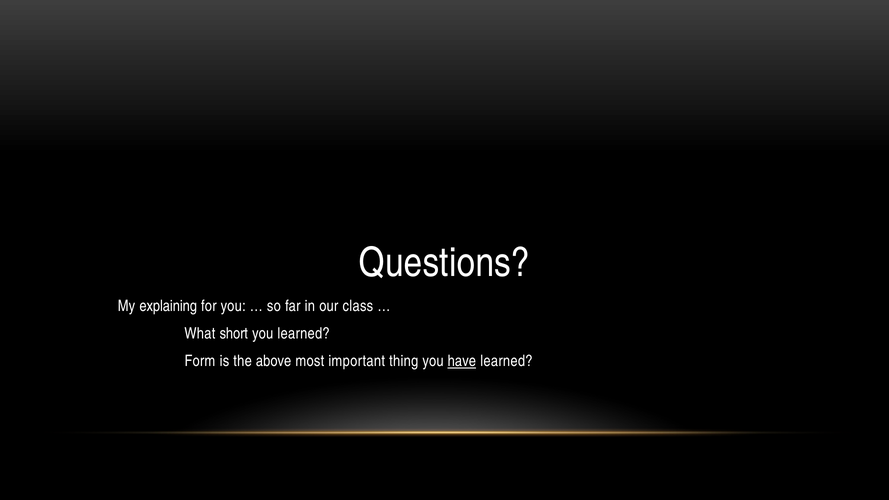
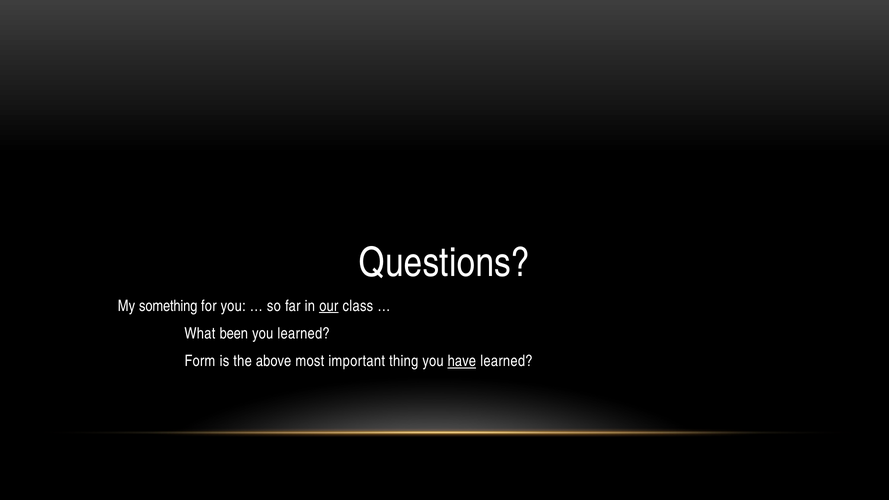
explaining: explaining -> something
our underline: none -> present
short: short -> been
